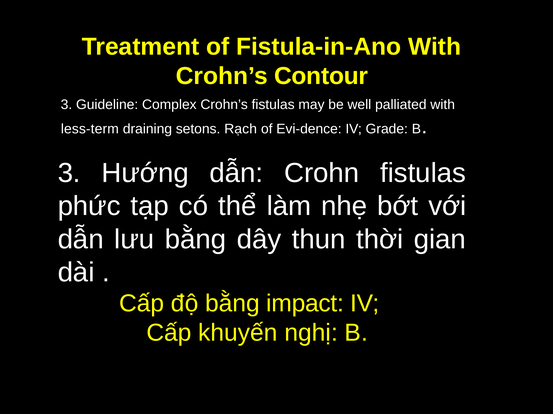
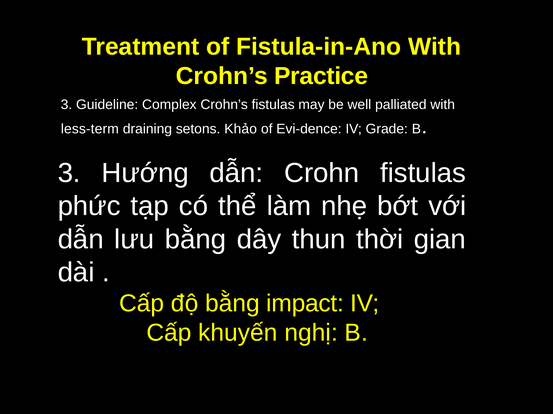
Contour: Contour -> Practice
Rạch: Rạch -> Khảo
